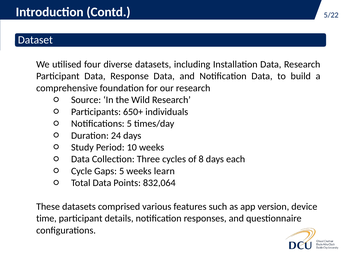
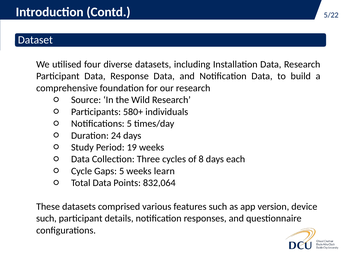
650+: 650+ -> 580+
10: 10 -> 19
time at (46, 218): time -> such
